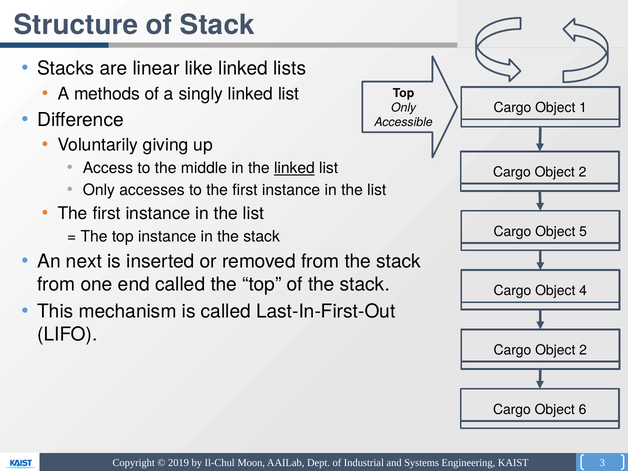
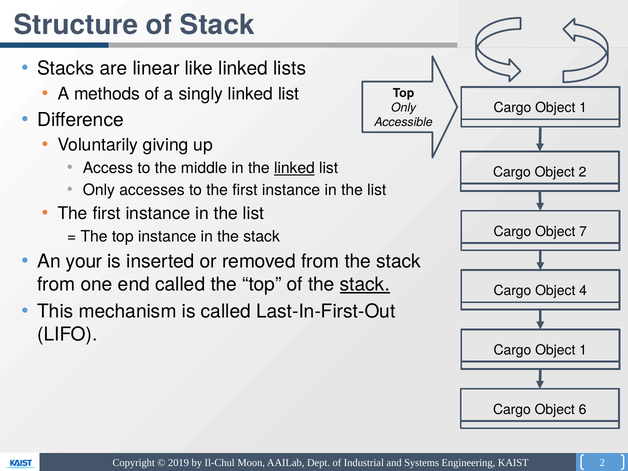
5: 5 -> 7
next: next -> your
stack at (365, 284) underline: none -> present
2 at (583, 350): 2 -> 1
3 at (602, 463): 3 -> 2
